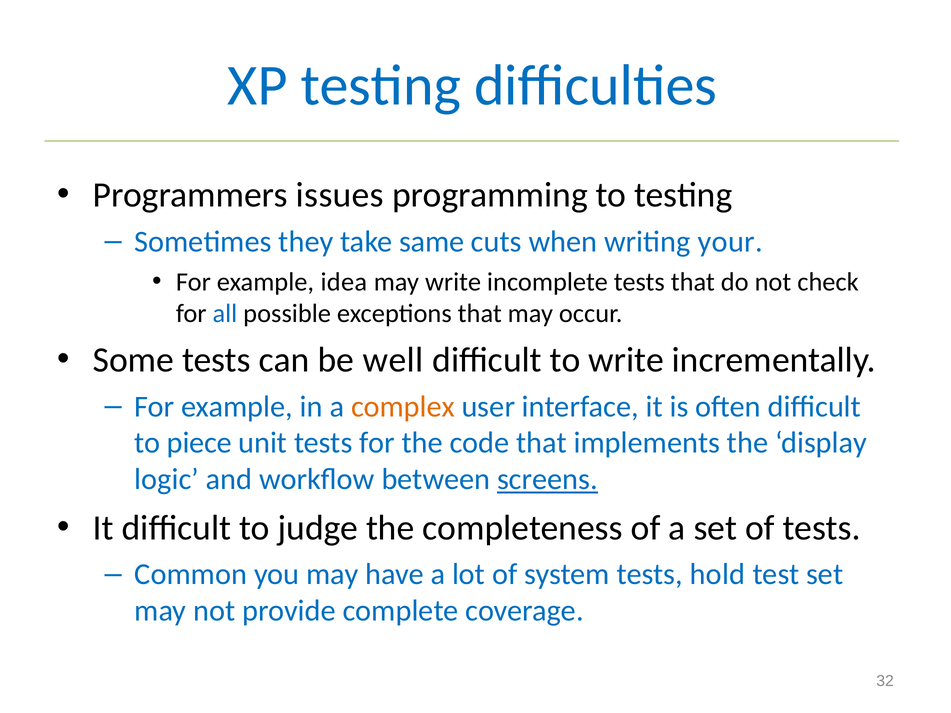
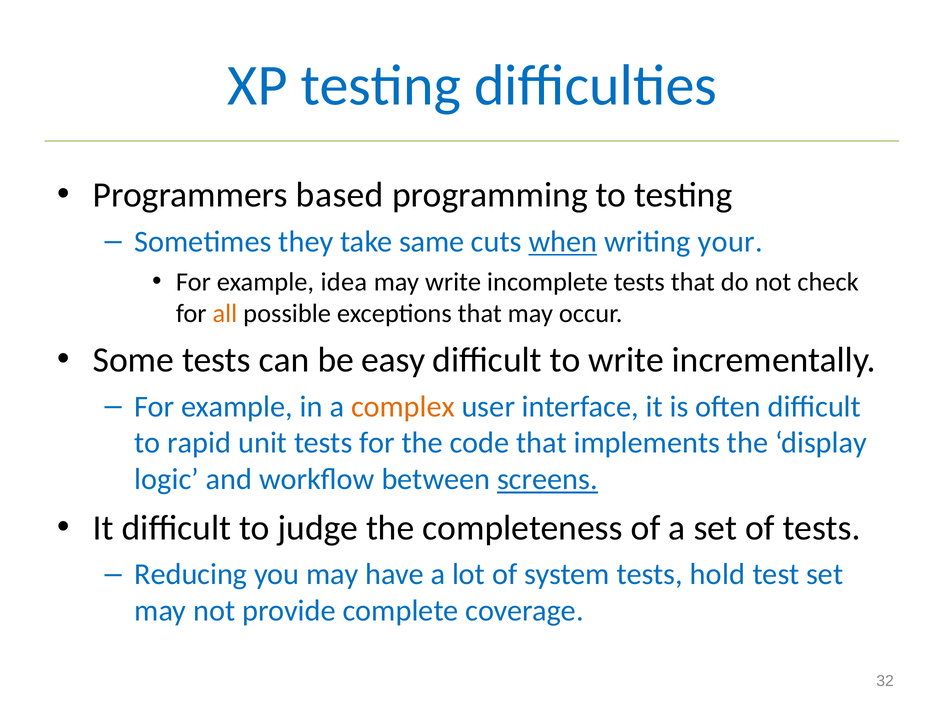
issues: issues -> based
when underline: none -> present
all colour: blue -> orange
well: well -> easy
piece: piece -> rapid
Common: Common -> Reducing
